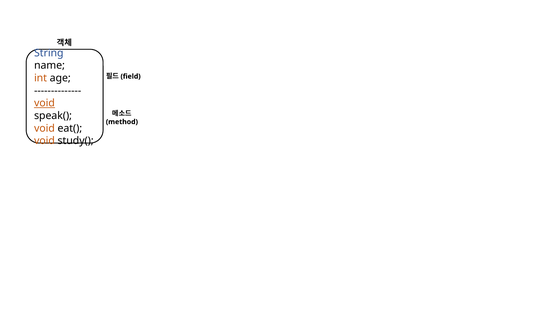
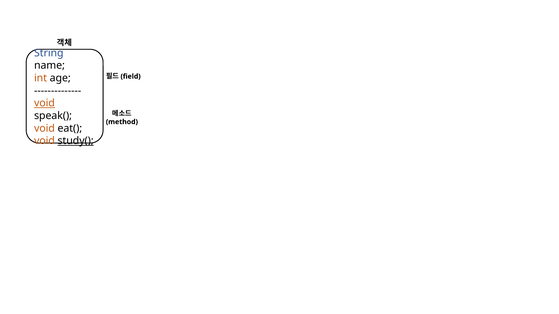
study( underline: none -> present
